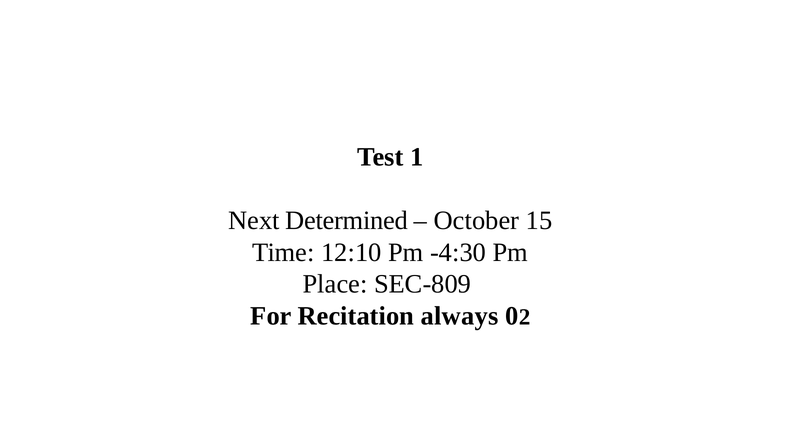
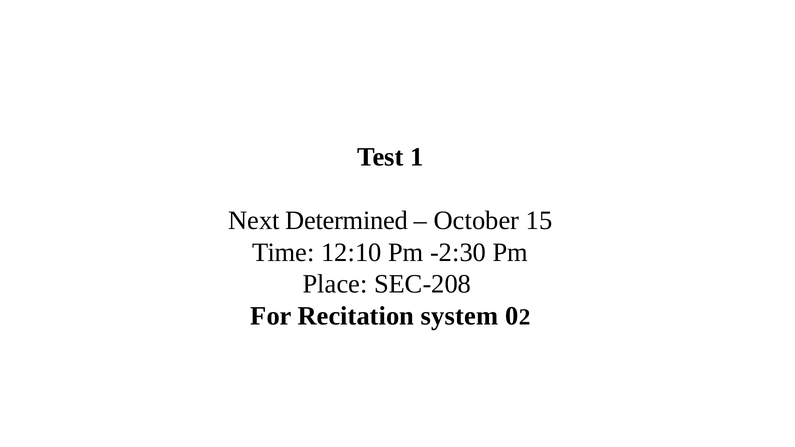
-4:30: -4:30 -> -2:30
SEC-809: SEC-809 -> SEC-208
always: always -> system
